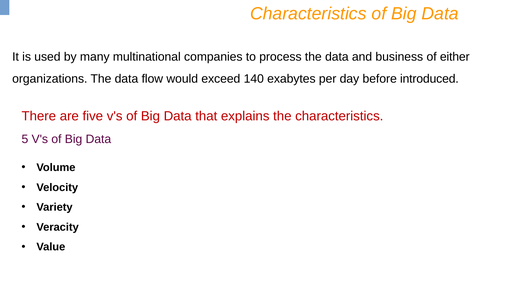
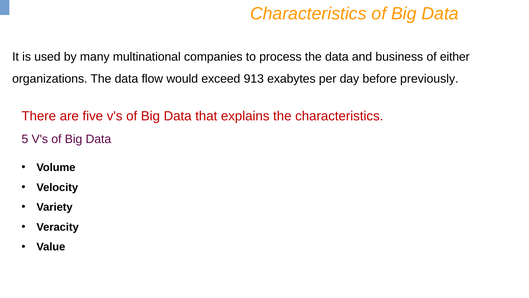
140: 140 -> 913
introduced: introduced -> previously
